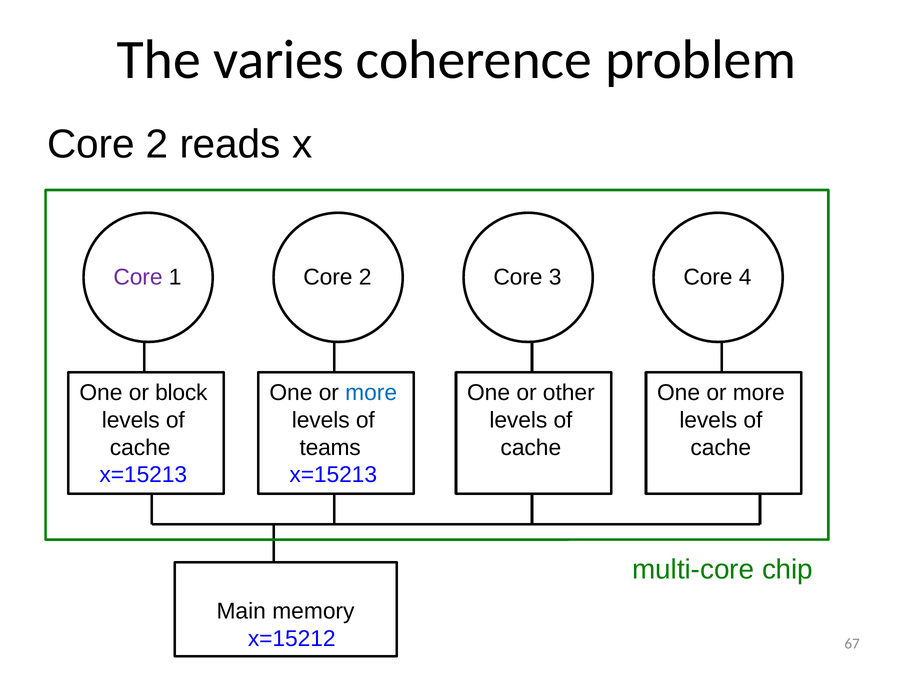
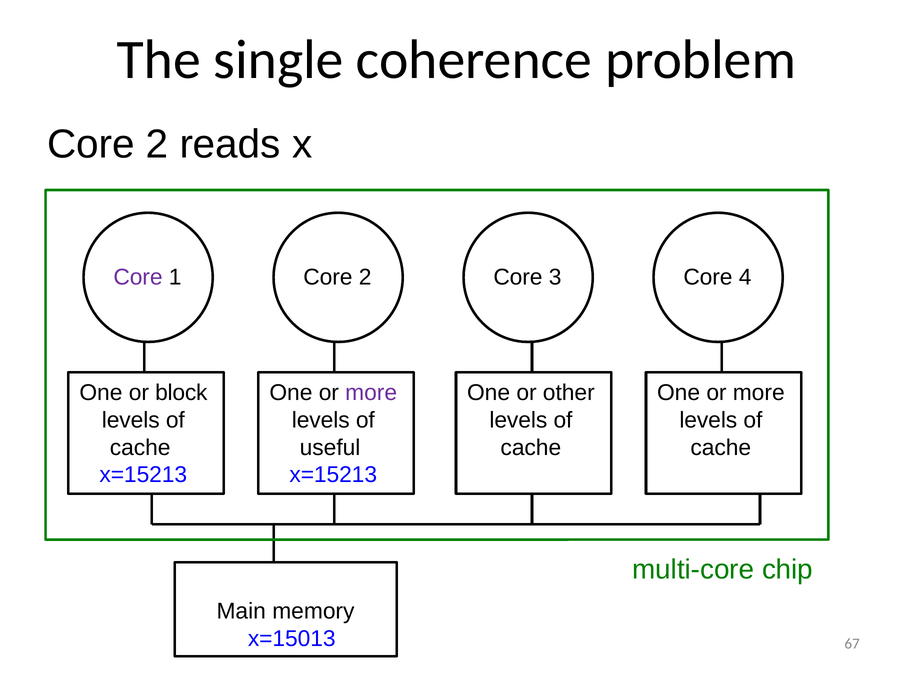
varies: varies -> single
more at (371, 393) colour: blue -> purple
teams: teams -> useful
x=15212: x=15212 -> x=15013
